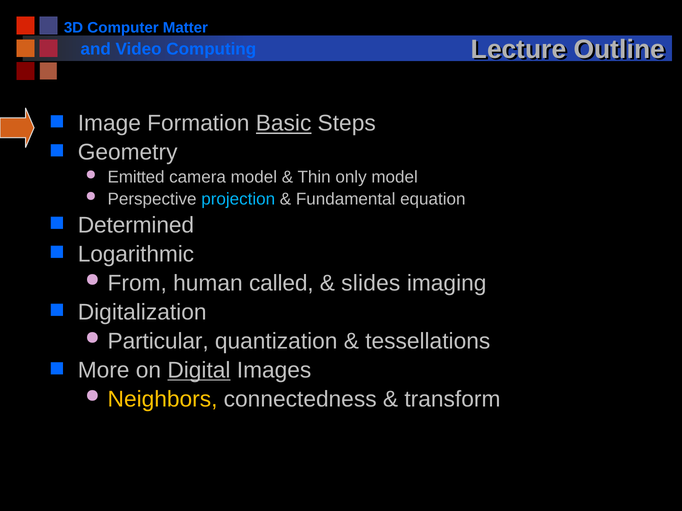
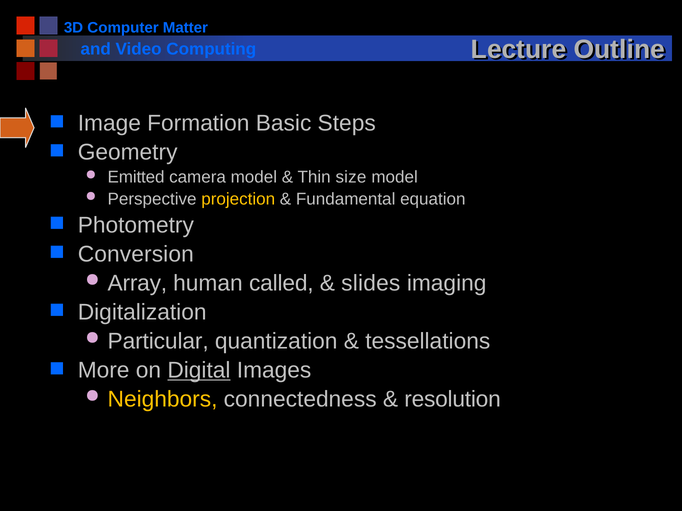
Basic underline: present -> none
only: only -> size
projection colour: light blue -> yellow
Determined: Determined -> Photometry
Logarithmic: Logarithmic -> Conversion
From: From -> Array
transform: transform -> resolution
